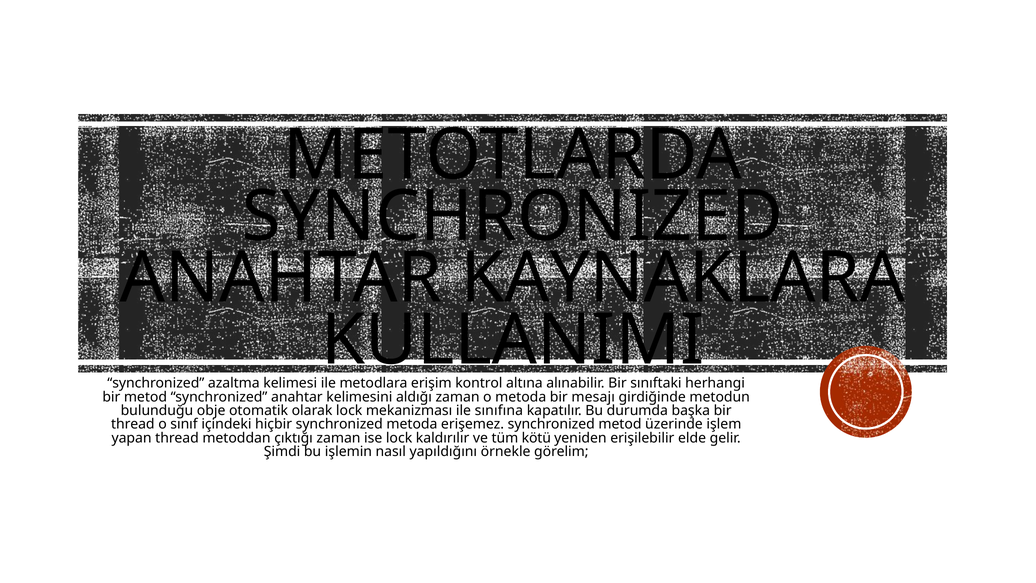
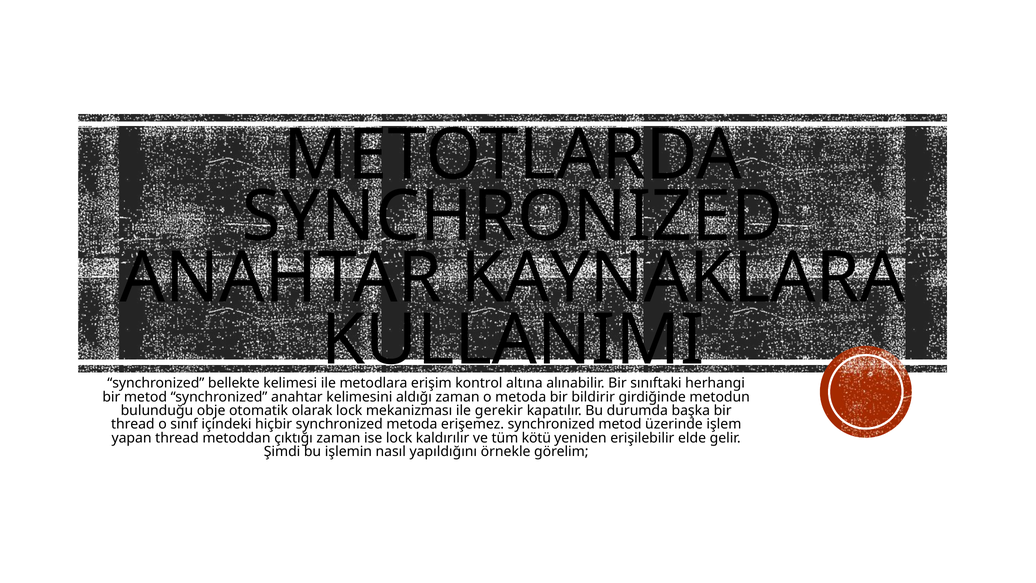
azaltma: azaltma -> bellekte
mesajı: mesajı -> bildirir
sınıfına: sınıfına -> gerekir
